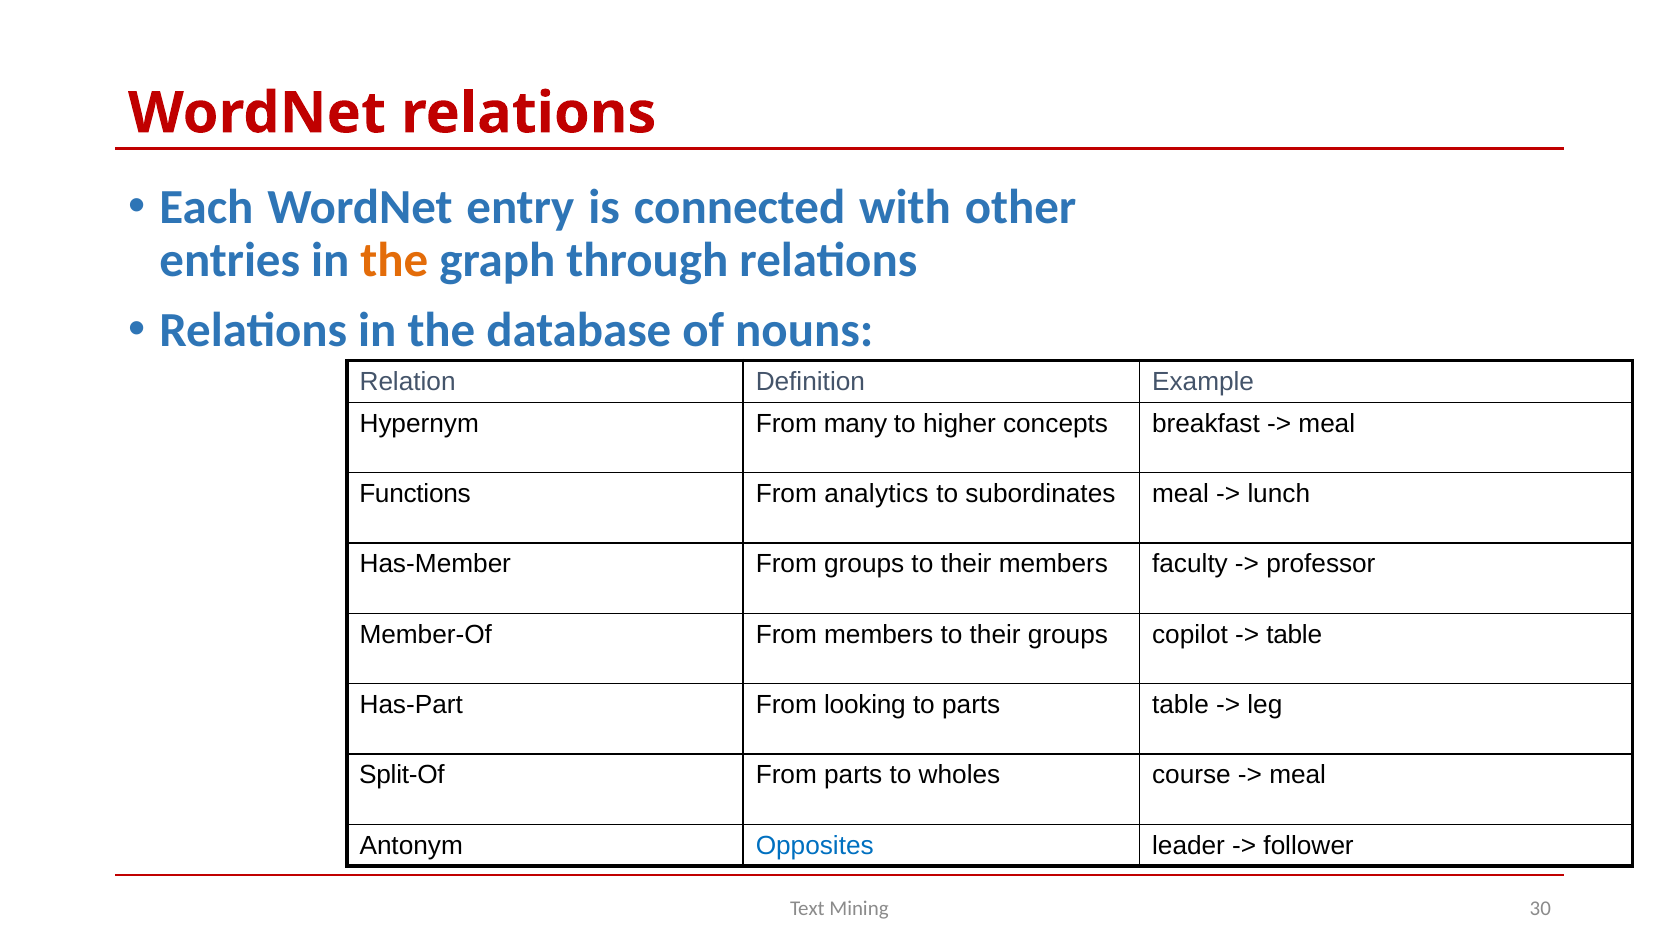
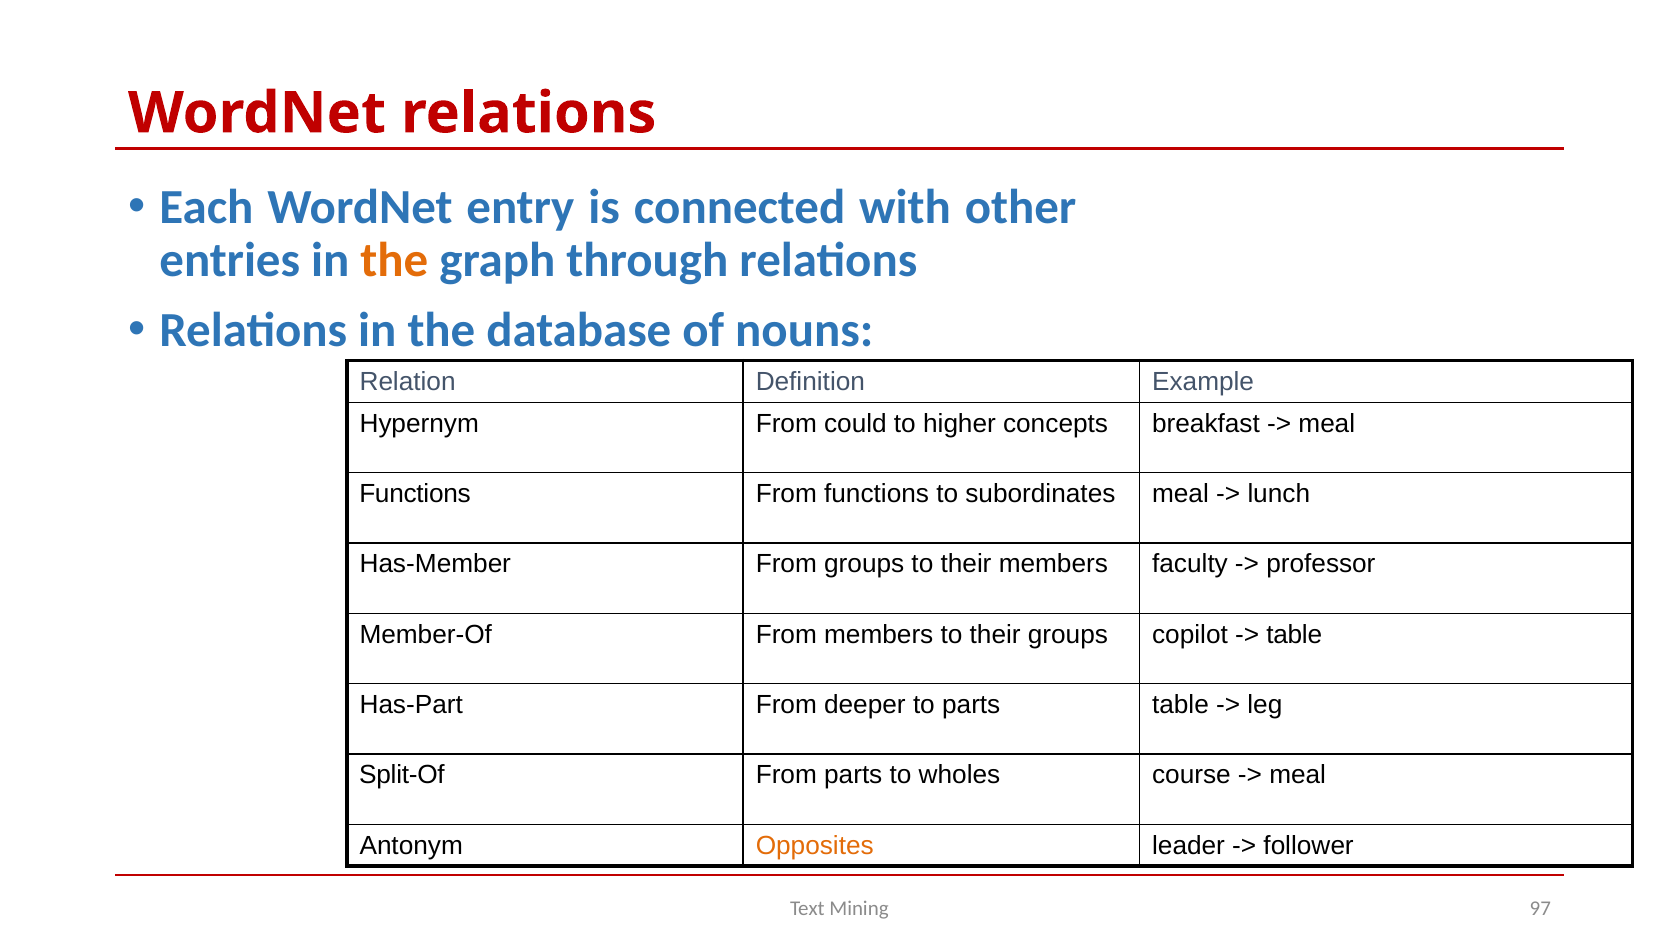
many: many -> could
From analytics: analytics -> functions
looking: looking -> deeper
Opposites colour: blue -> orange
30: 30 -> 97
